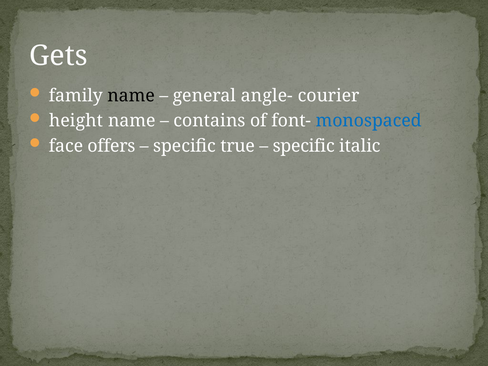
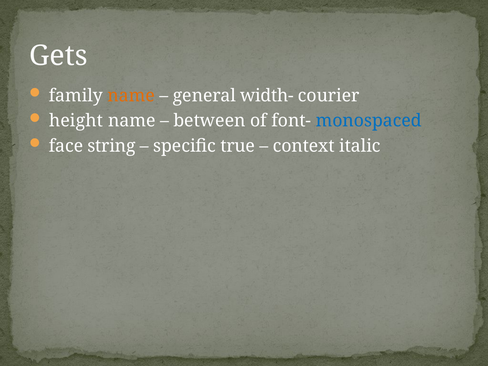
name at (131, 96) colour: black -> orange
angle-: angle- -> width-
contains: contains -> between
offers: offers -> string
specific at (304, 146): specific -> context
